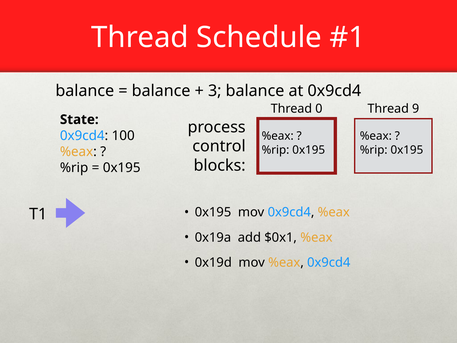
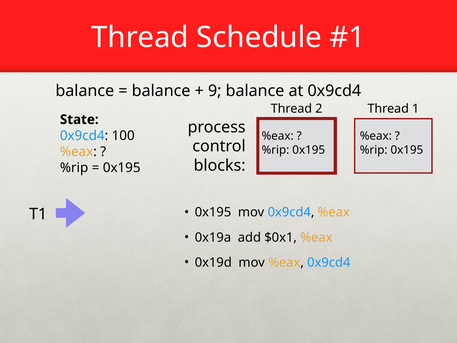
3: 3 -> 9
0: 0 -> 2
9: 9 -> 1
